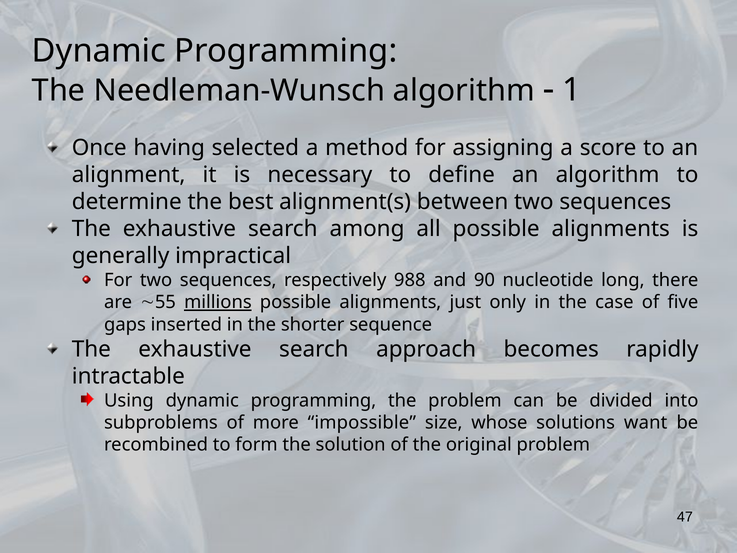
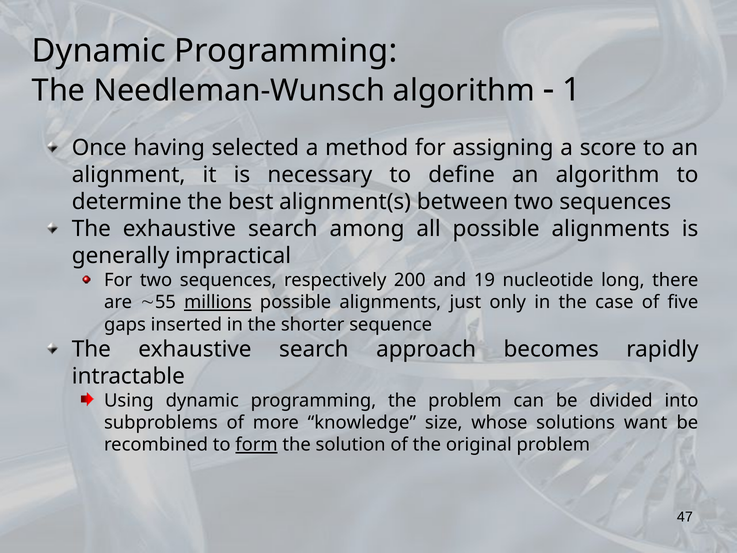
988: 988 -> 200
90: 90 -> 19
impossible: impossible -> knowledge
form underline: none -> present
